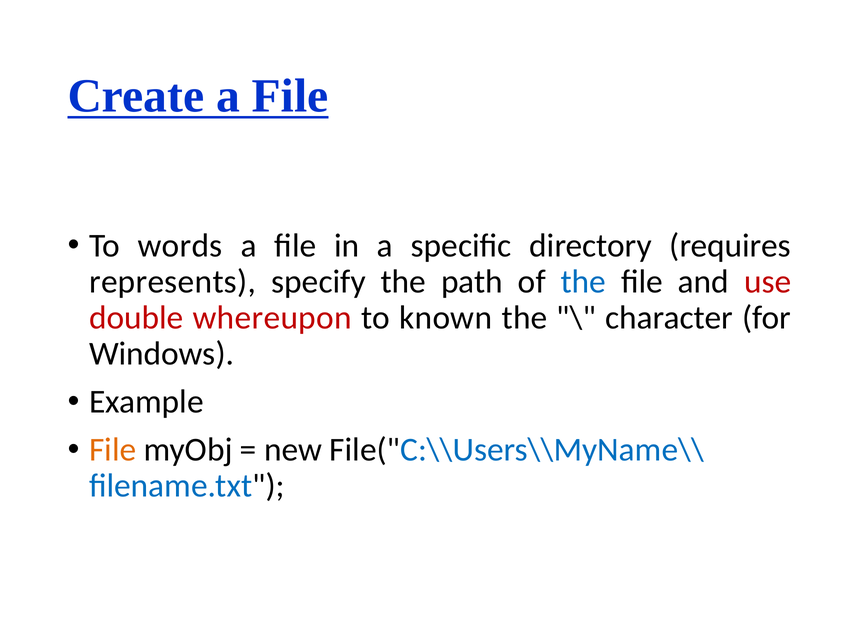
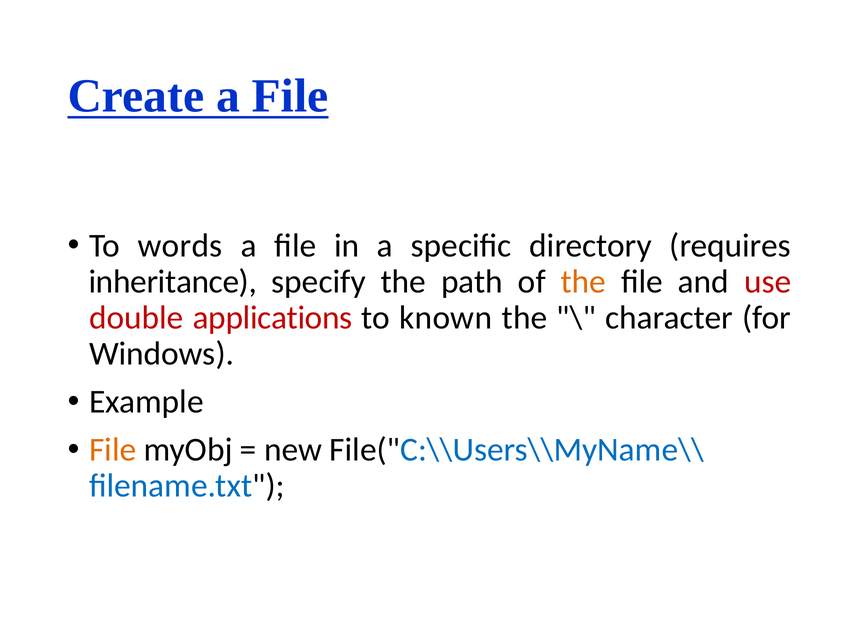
represents: represents -> inheritance
the at (583, 282) colour: blue -> orange
whereupon: whereupon -> applications
